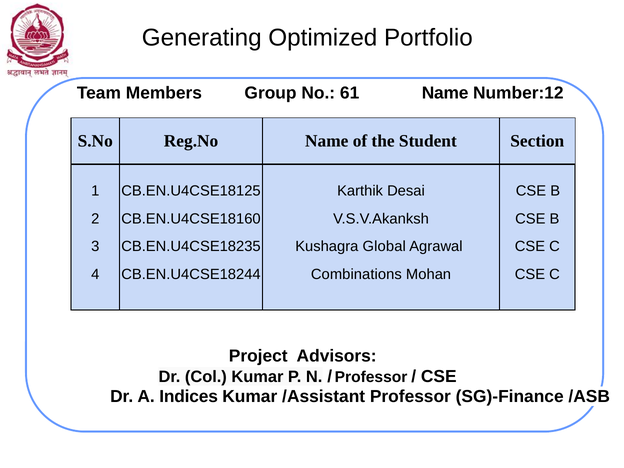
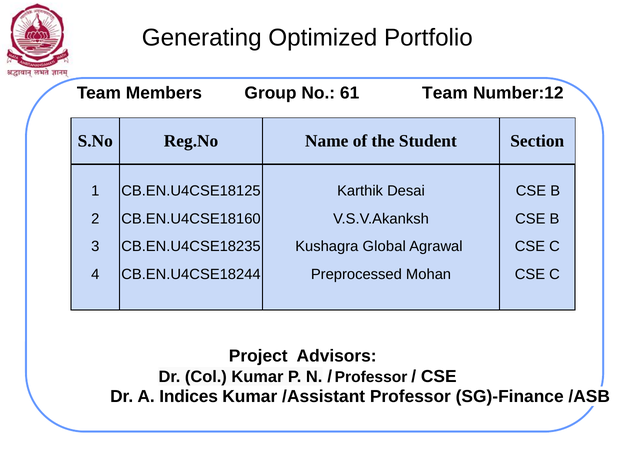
61 Name: Name -> Team
Combinations: Combinations -> Preprocessed
